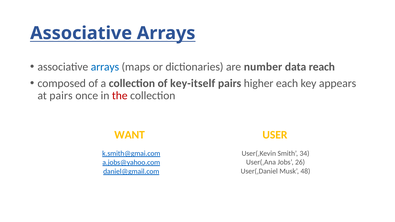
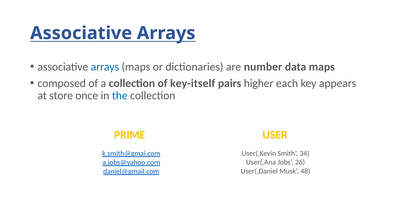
data reach: reach -> maps
at pairs: pairs -> store
the colour: red -> blue
WANT: WANT -> PRIME
